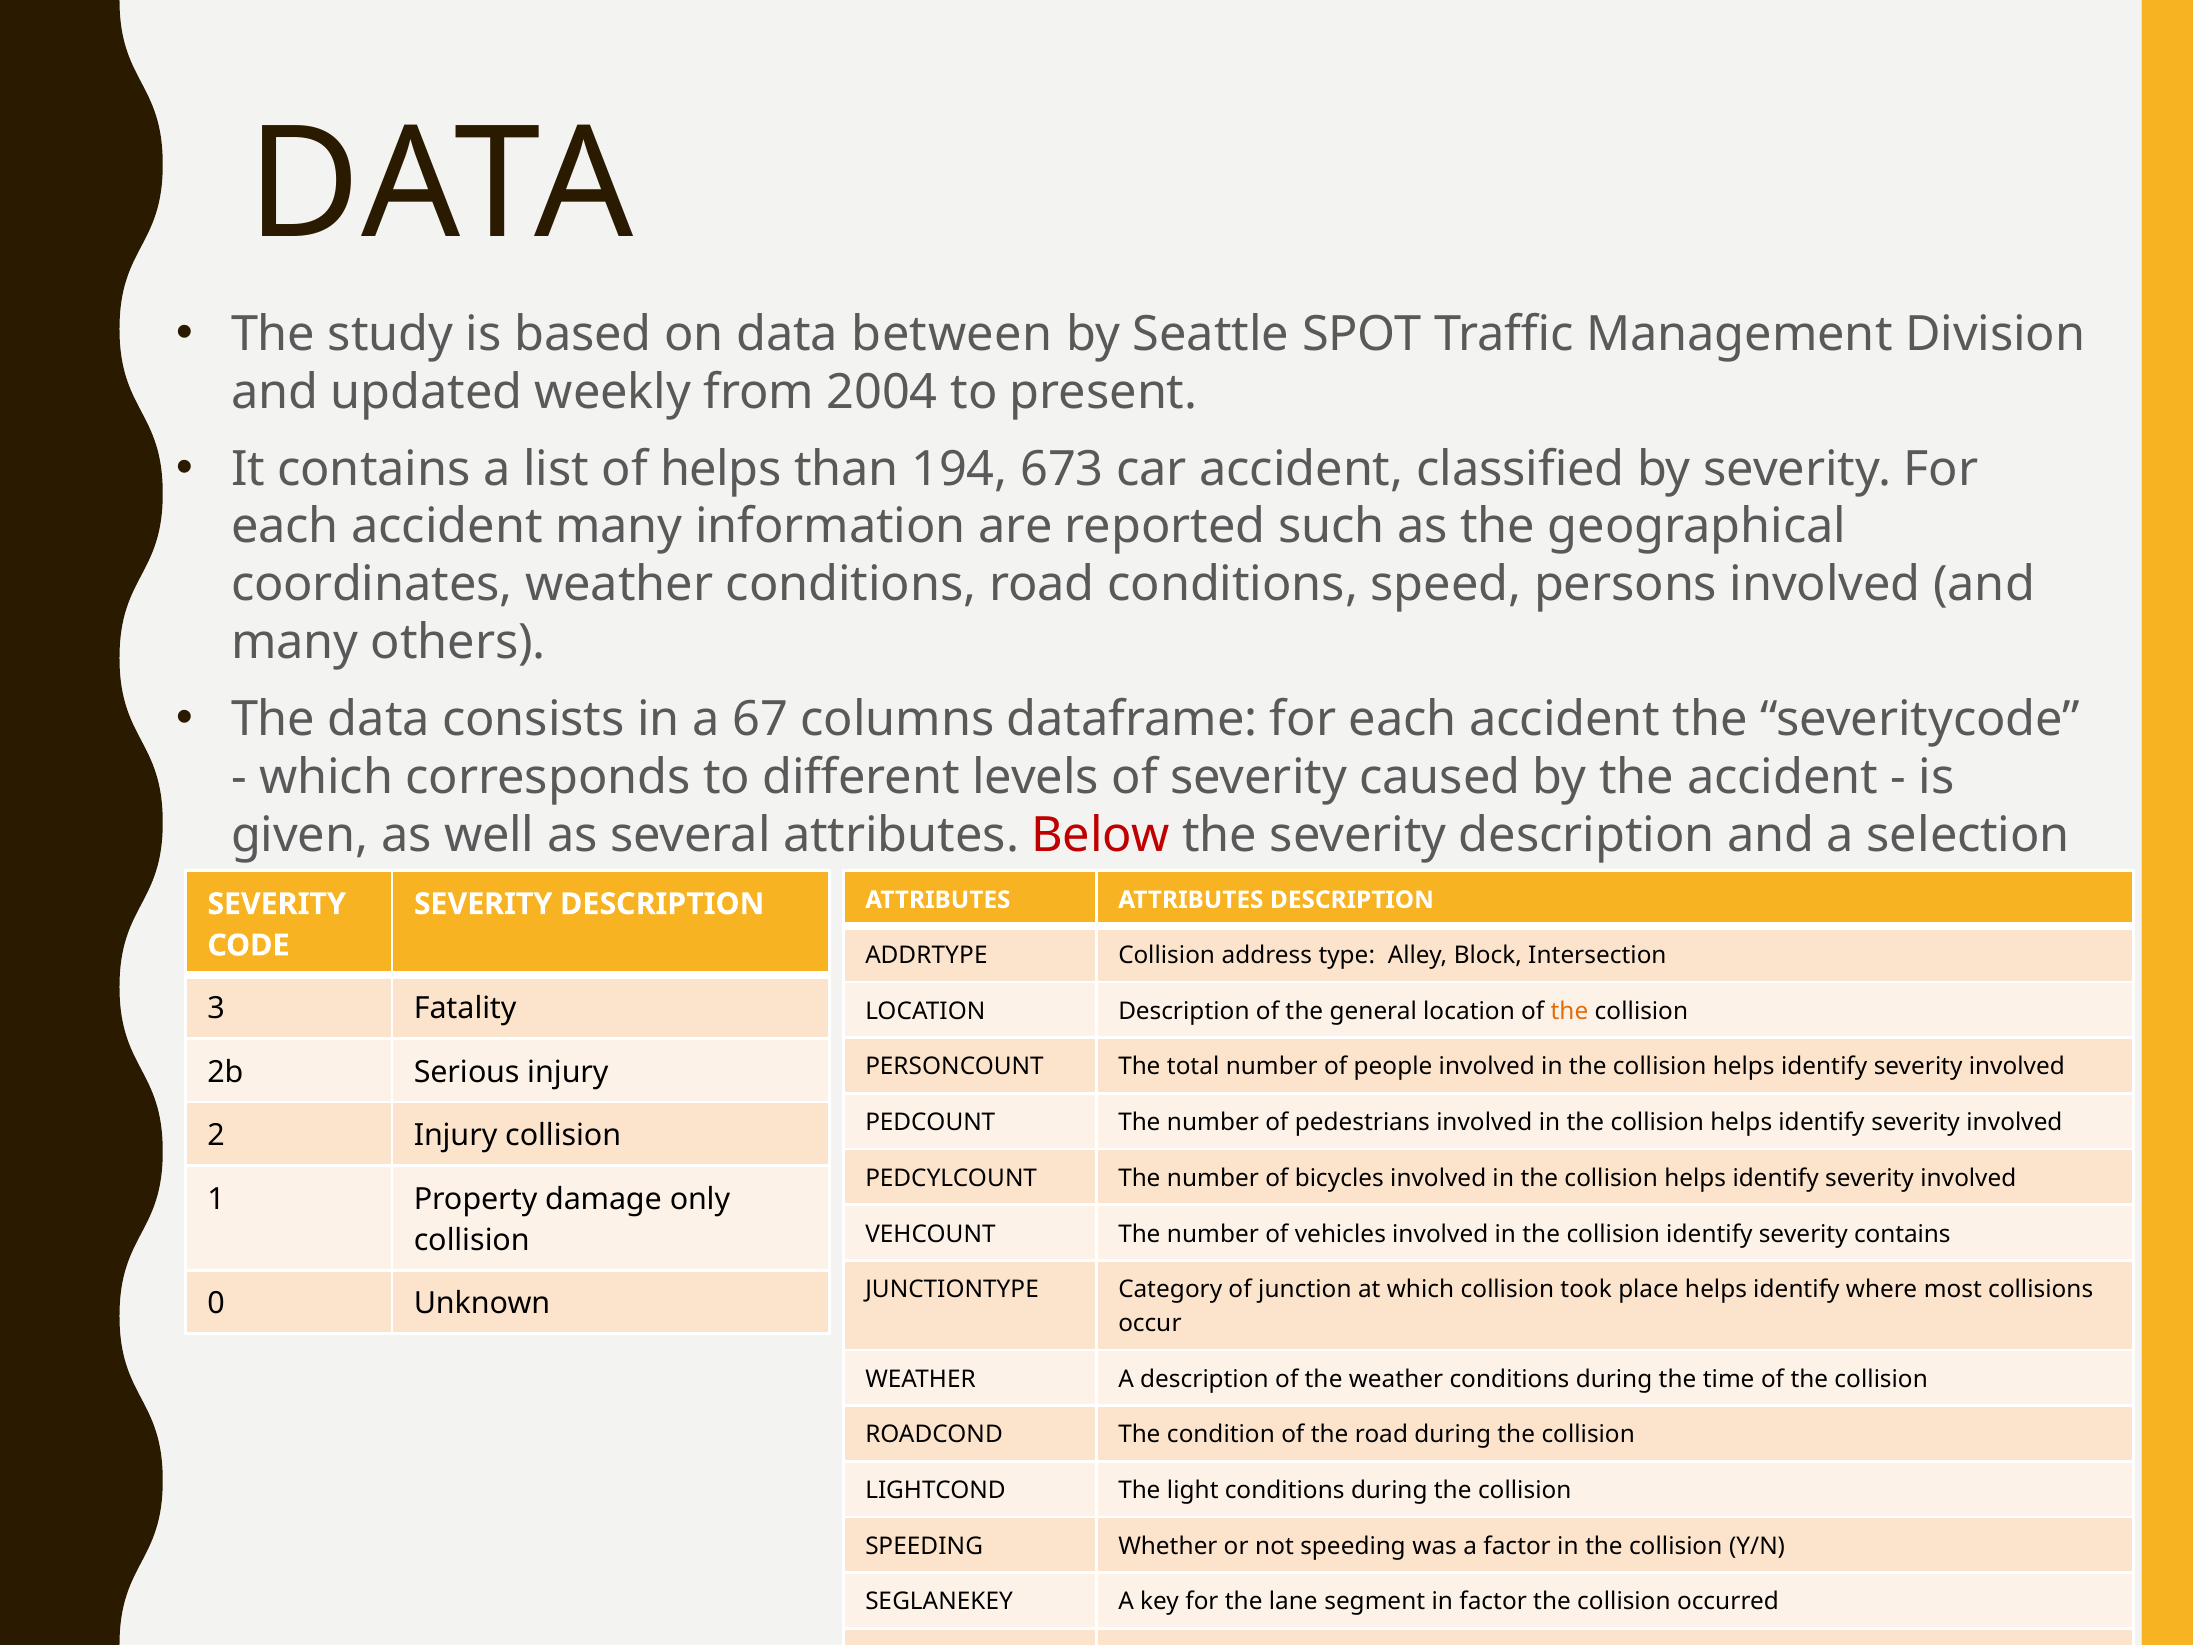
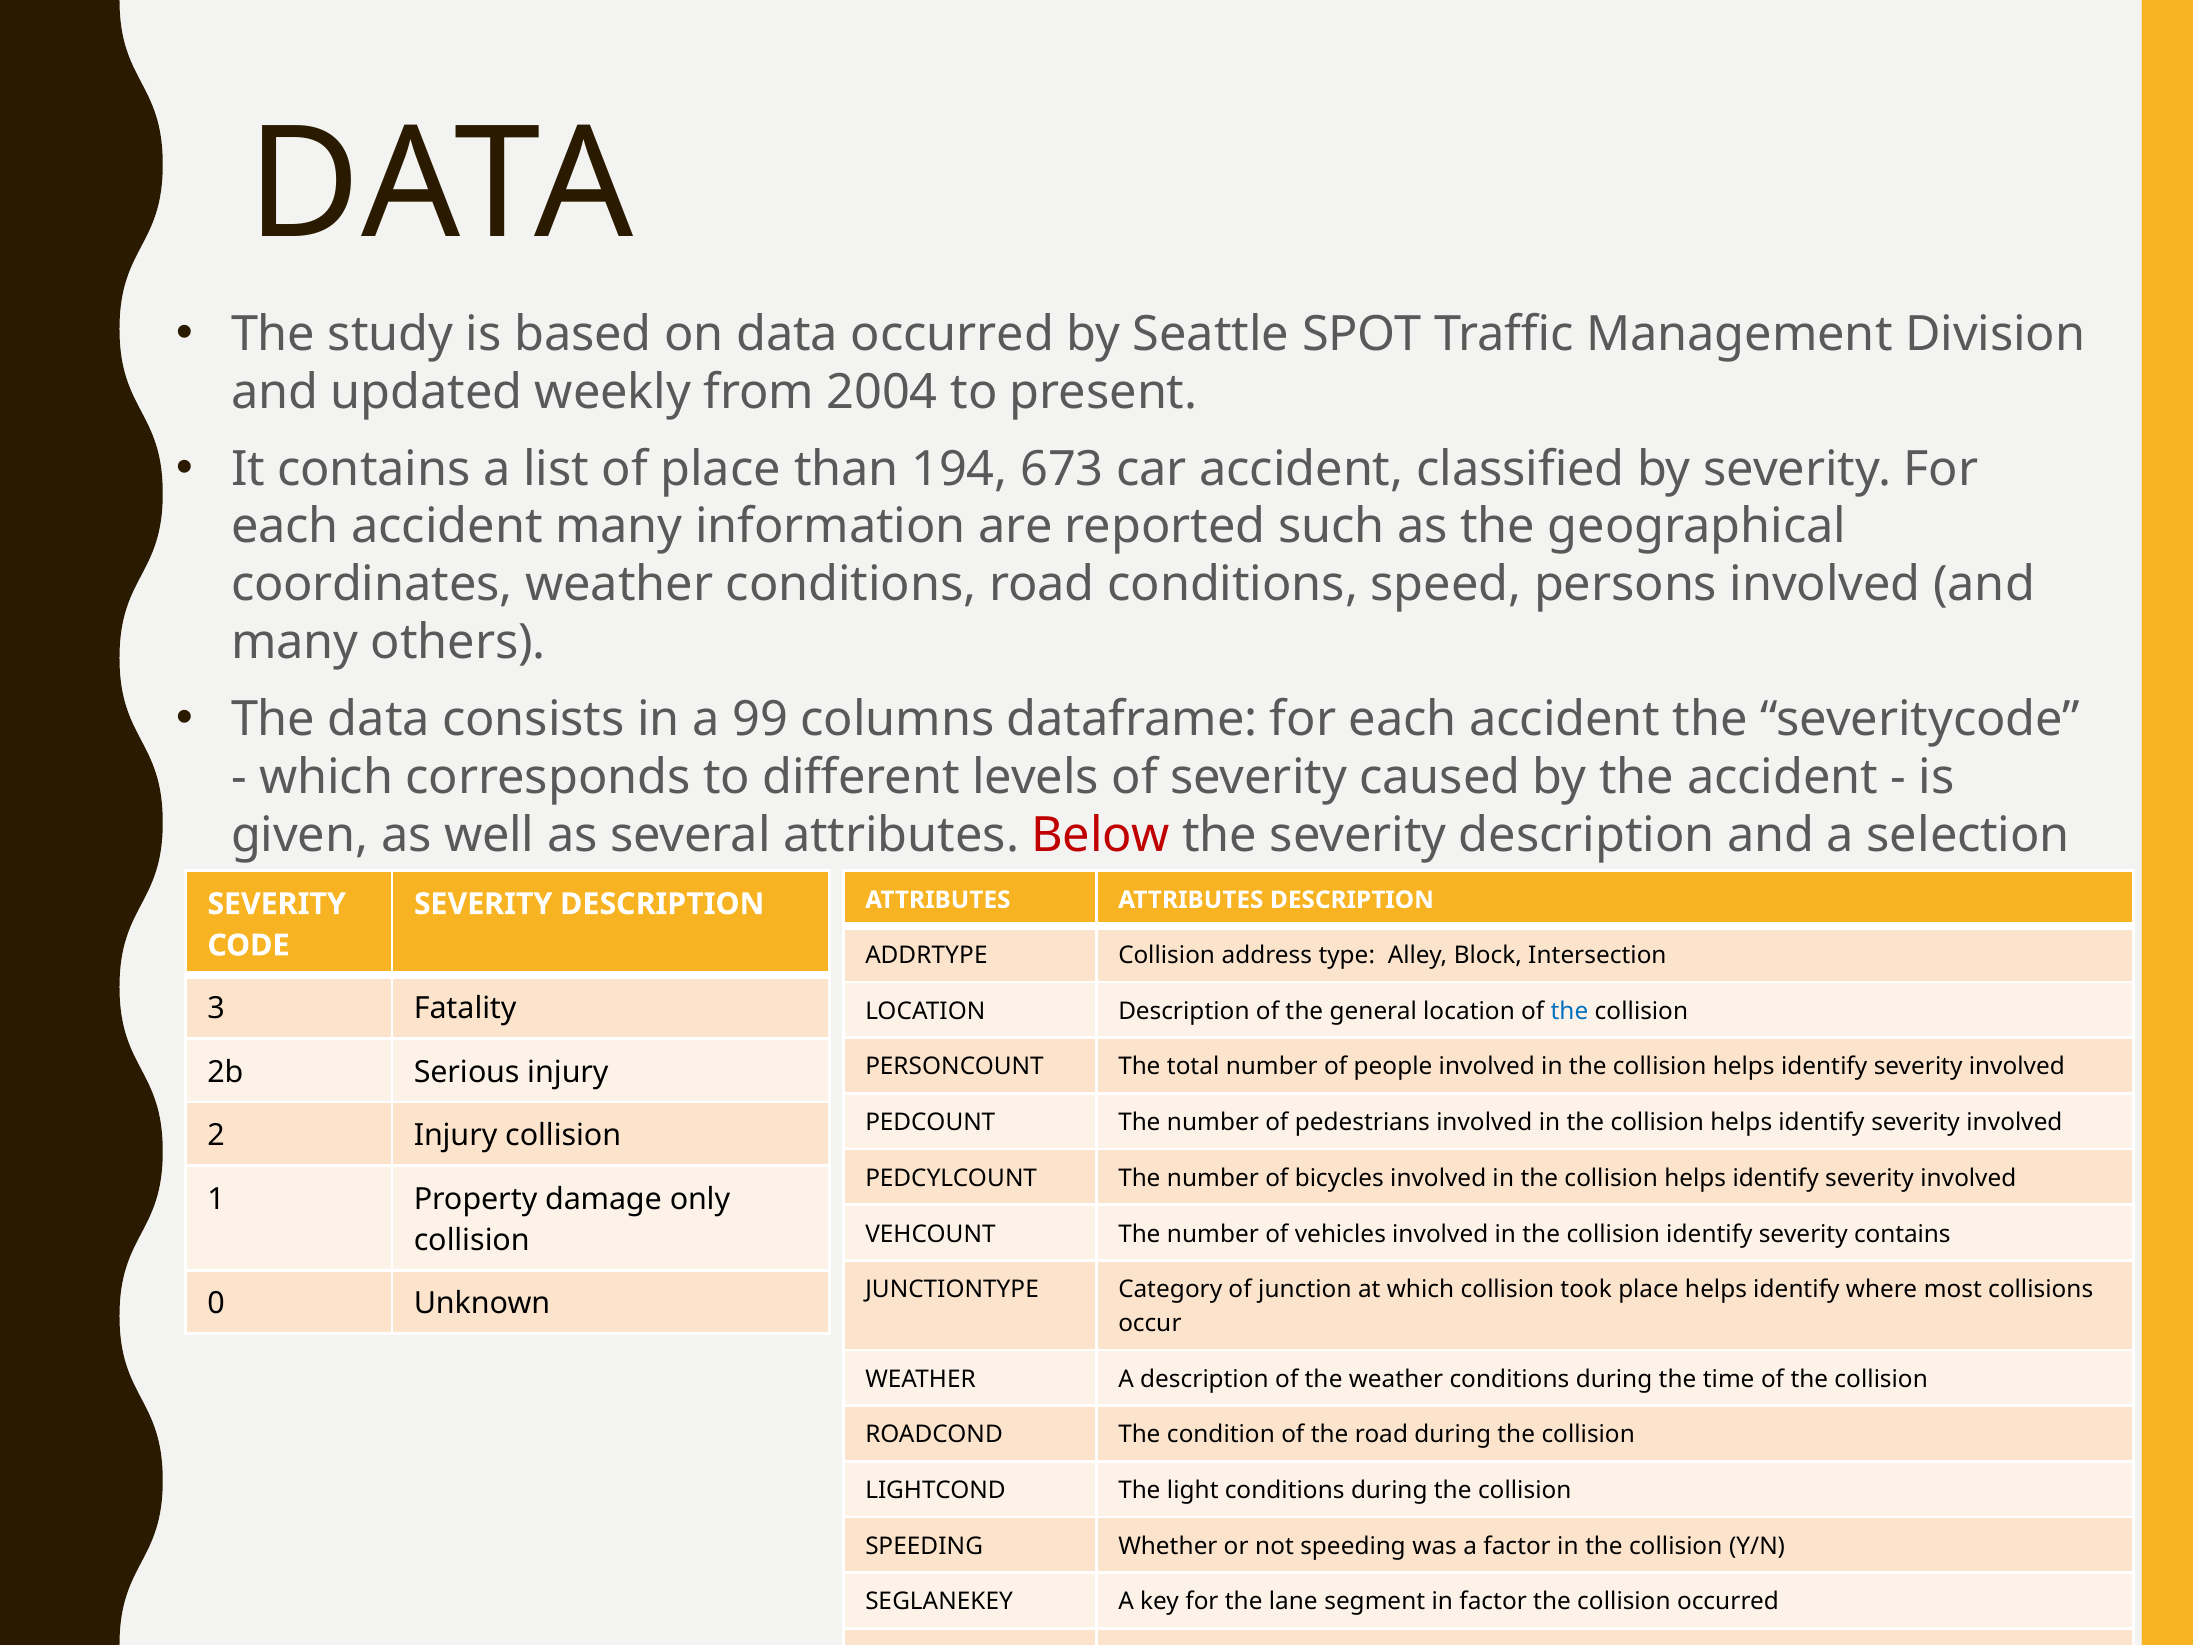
data between: between -> occurred
of helps: helps -> place
67: 67 -> 99
the at (1569, 1011) colour: orange -> blue
